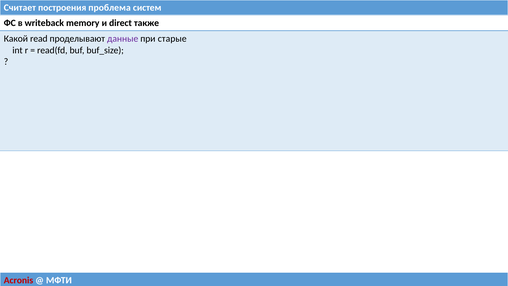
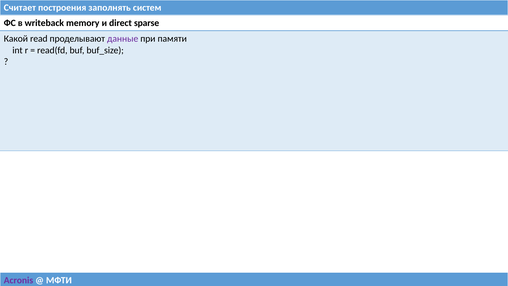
проблема: проблема -> заполнять
также: также -> sparse
старые: старые -> памяти
Acronis colour: red -> purple
